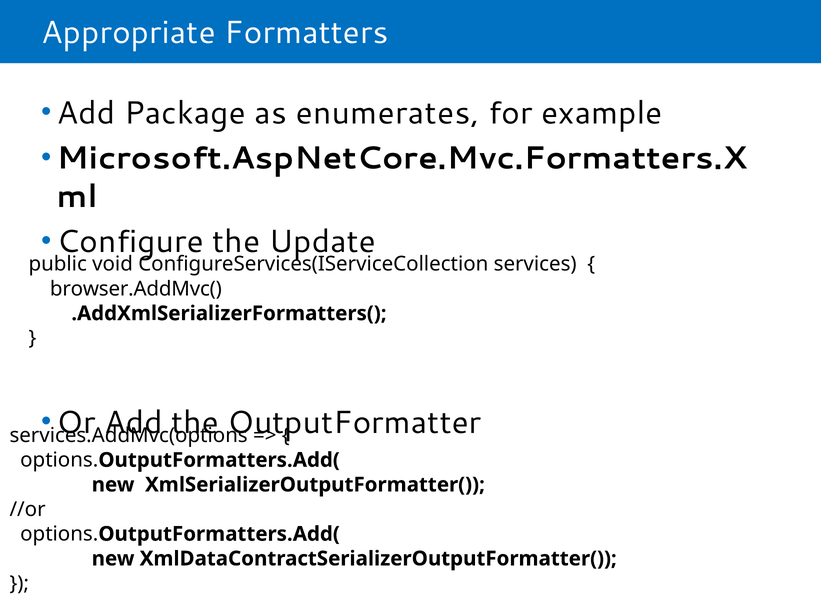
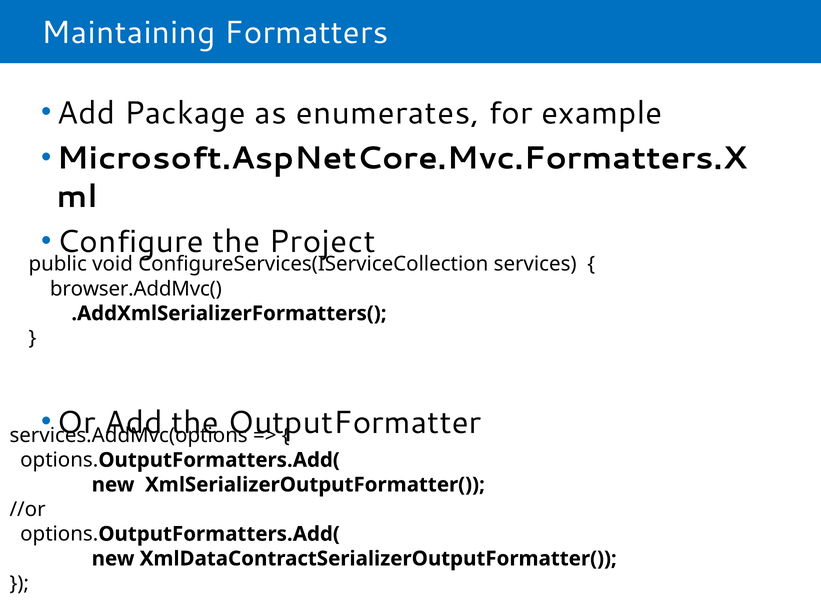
Appropriate: Appropriate -> Maintaining
Update: Update -> Project
